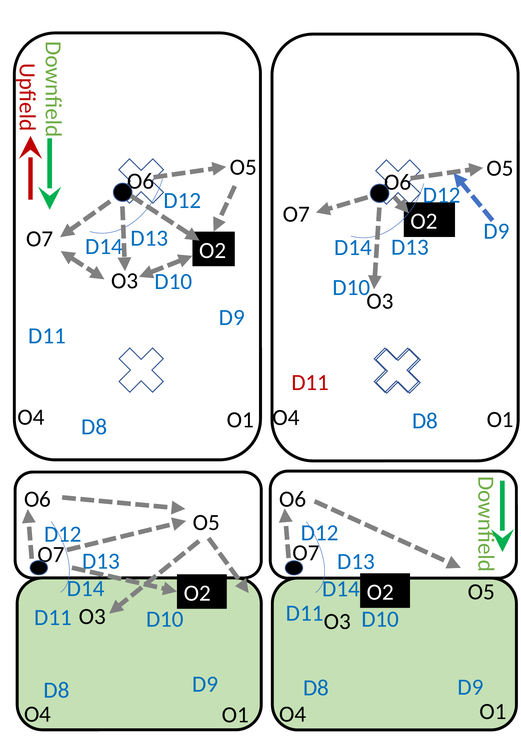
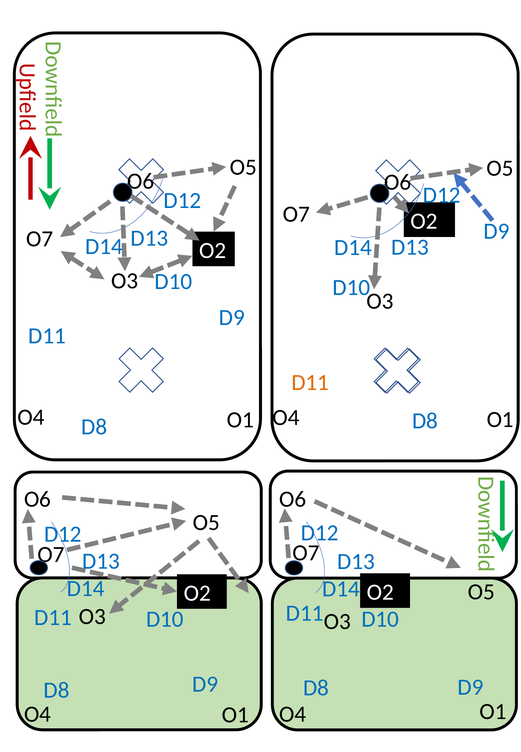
D11 at (310, 383) colour: red -> orange
